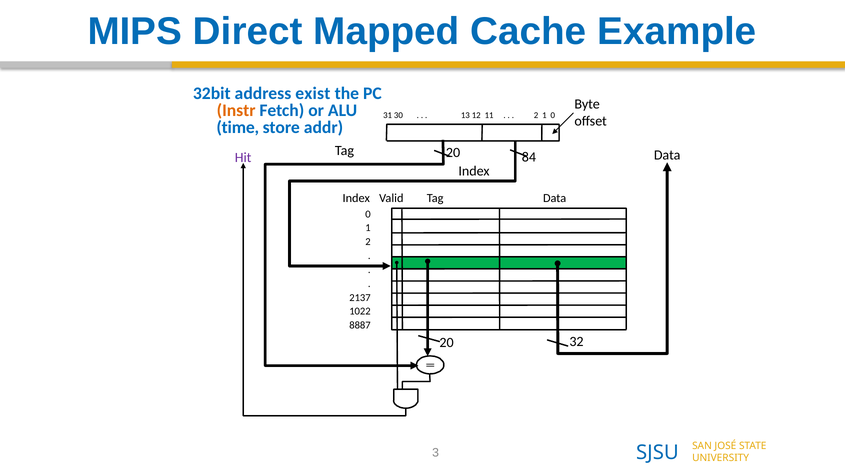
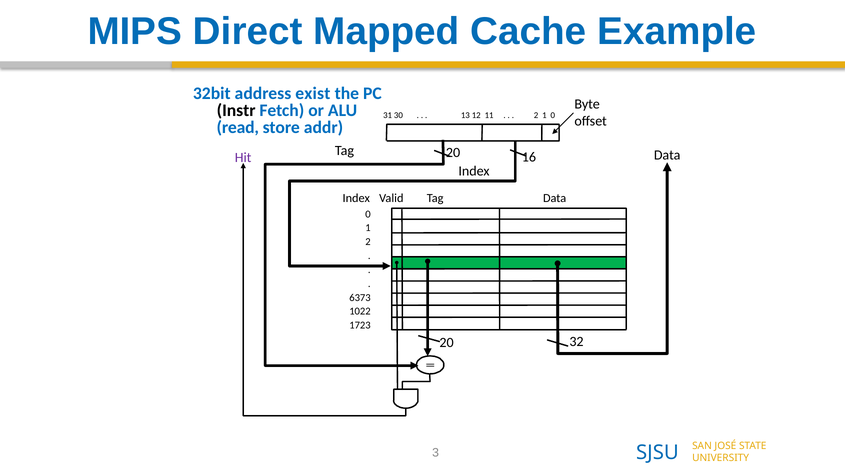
Instr colour: orange -> black
time: time -> read
84: 84 -> 16
2137: 2137 -> 6373
8887: 8887 -> 1723
